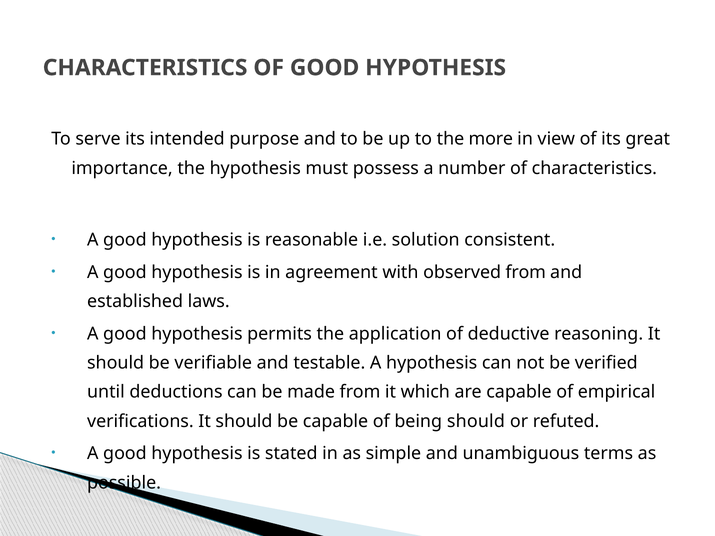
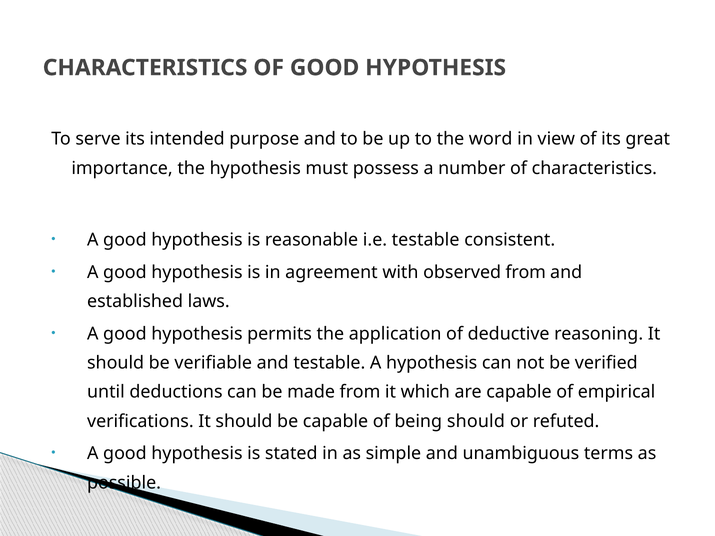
more: more -> word
i.e solution: solution -> testable
